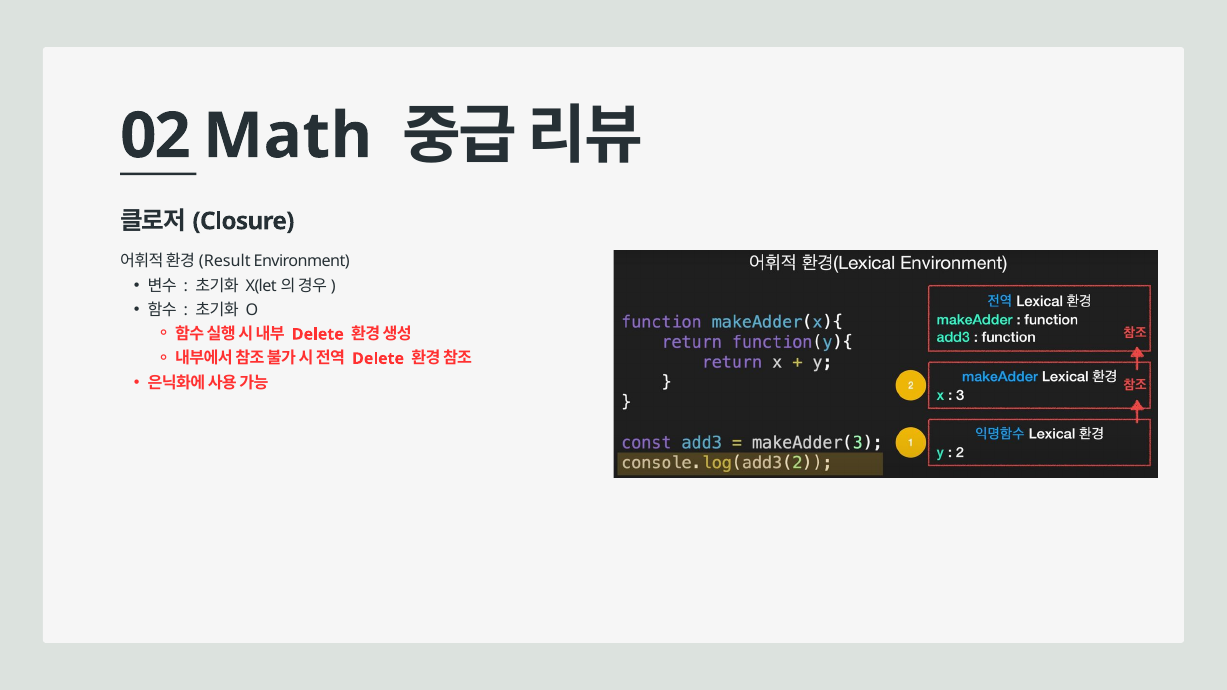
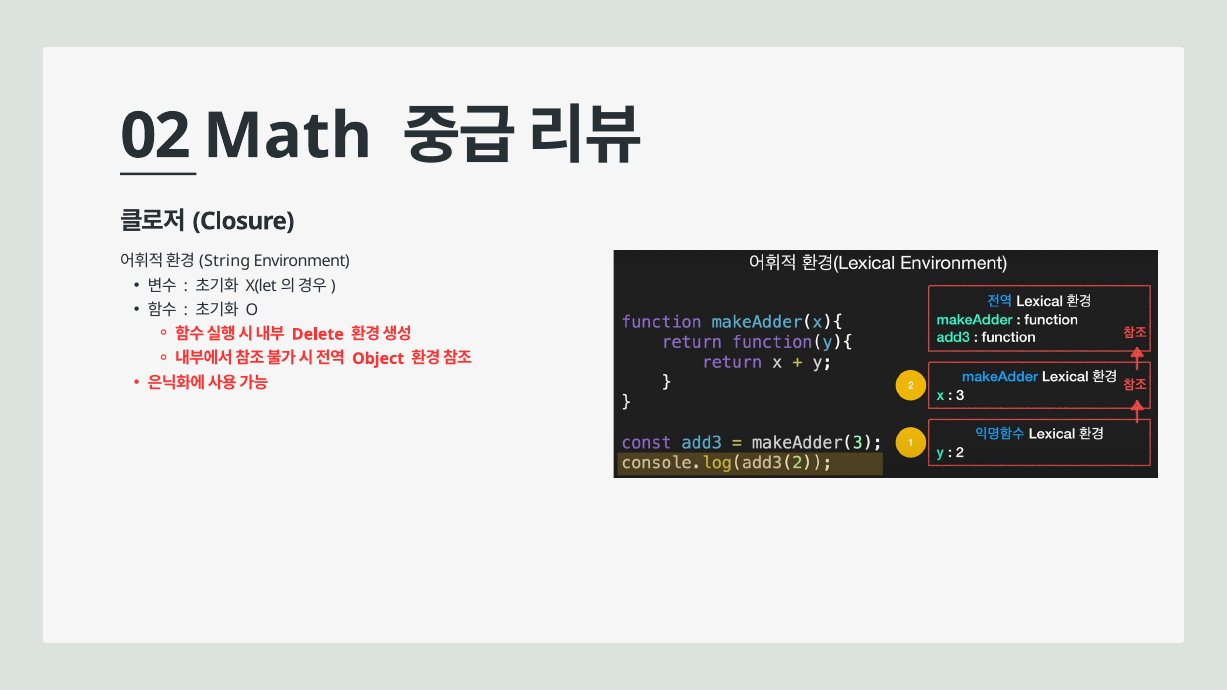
Result: Result -> String
Delete at (378, 359): Delete -> Object
